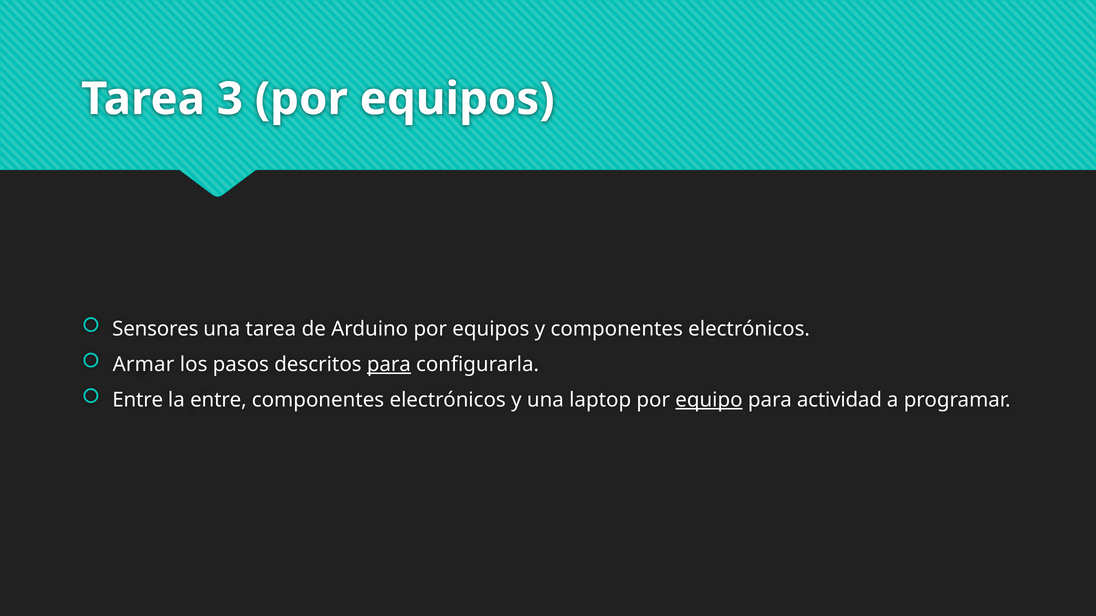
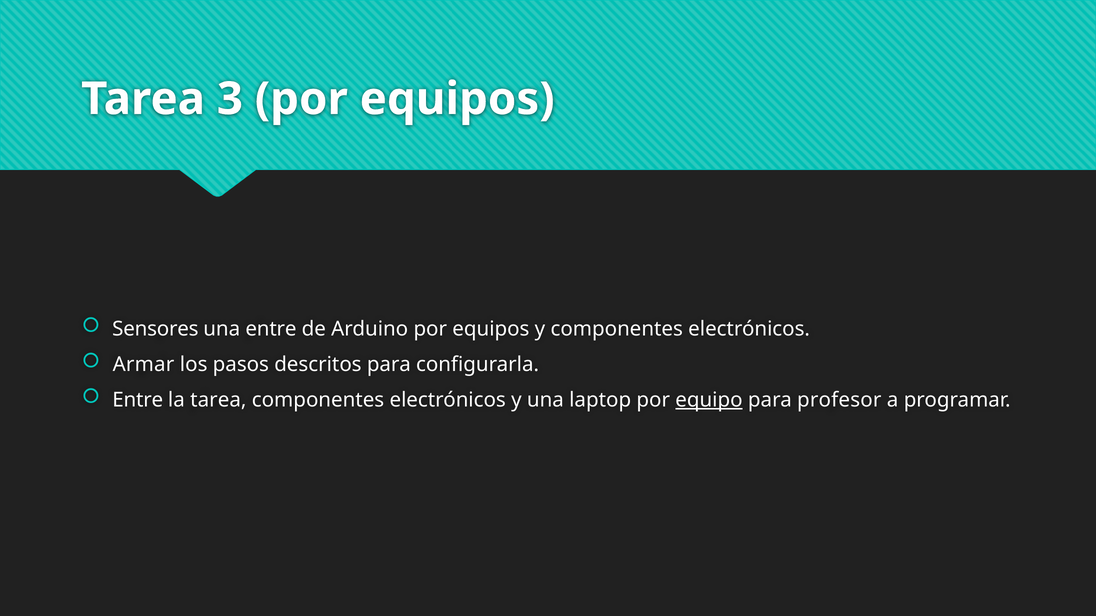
una tarea: tarea -> entre
para at (389, 365) underline: present -> none
la entre: entre -> tarea
actividad: actividad -> profesor
